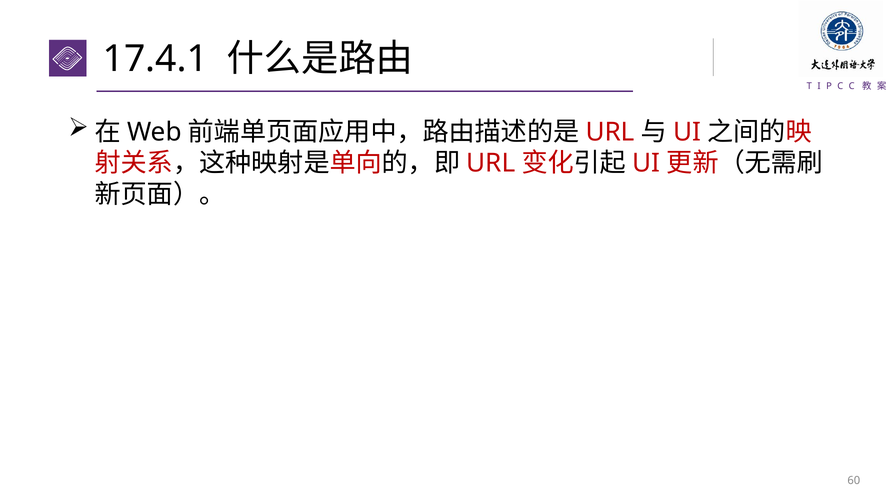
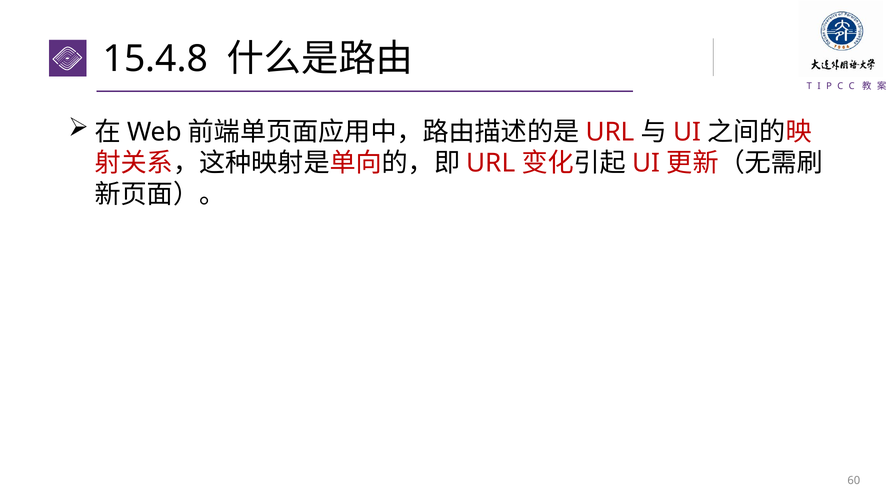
17.4.1: 17.4.1 -> 15.4.8
